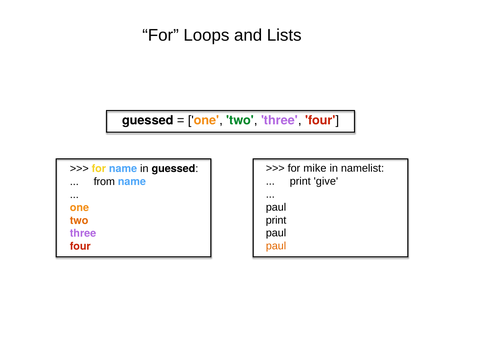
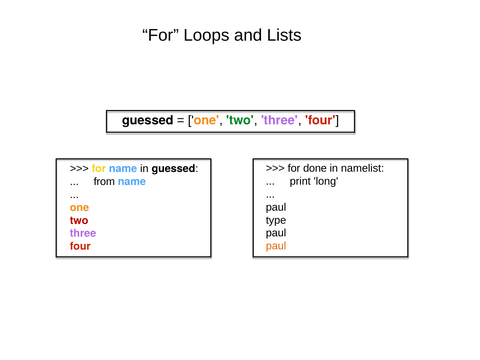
mike: mike -> done
give: give -> long
print at (276, 220): print -> type
two at (79, 220) colour: orange -> red
